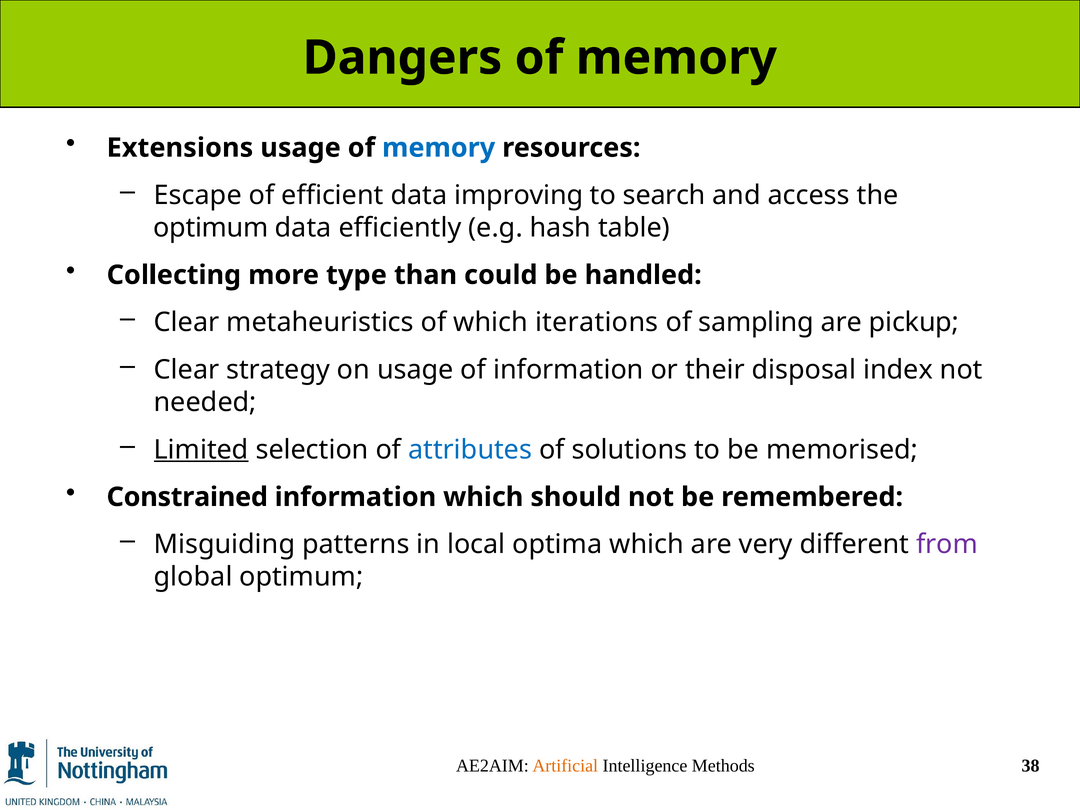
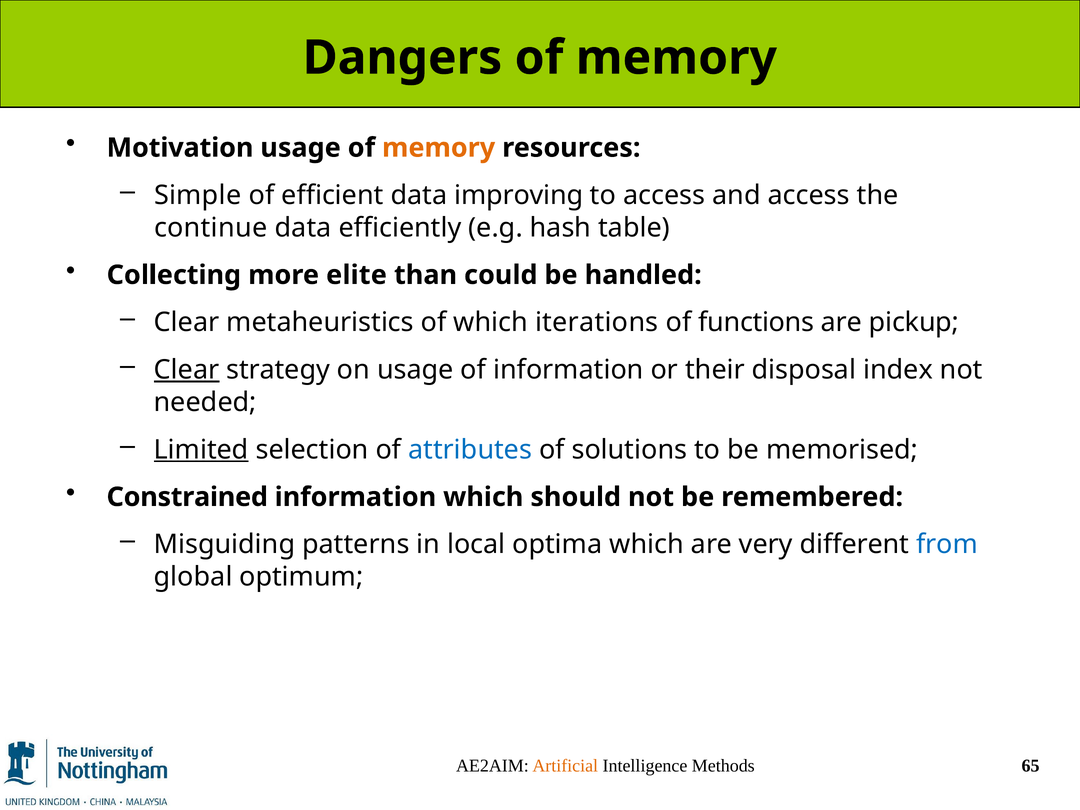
Extensions: Extensions -> Motivation
memory at (439, 148) colour: blue -> orange
Escape: Escape -> Simple
to search: search -> access
optimum at (211, 228): optimum -> continue
type: type -> elite
sampling: sampling -> functions
Clear at (187, 370) underline: none -> present
from colour: purple -> blue
38: 38 -> 65
